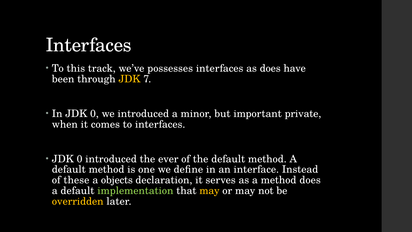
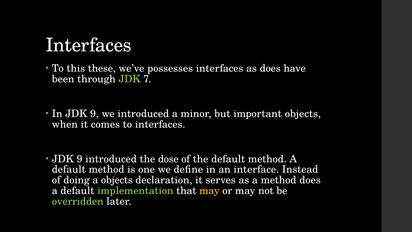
track: track -> these
JDK at (129, 79) colour: yellow -> light green
In JDK 0: 0 -> 9
important private: private -> objects
0 at (80, 159): 0 -> 9
ever: ever -> dose
these: these -> doing
overridden colour: yellow -> light green
